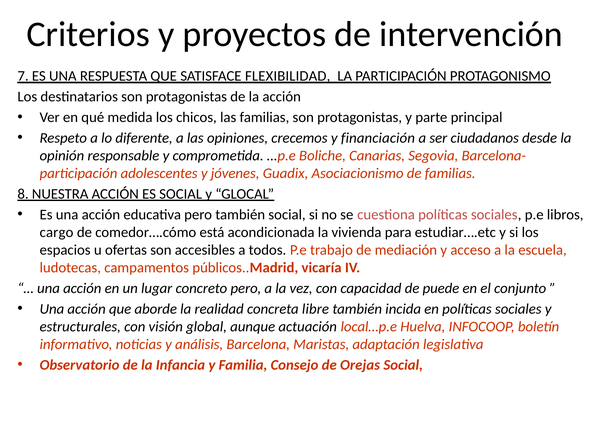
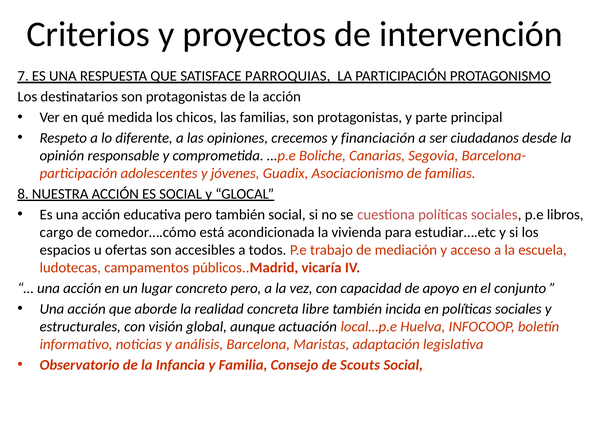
FLEXIBILIDAD: FLEXIBILIDAD -> PARROQUIAS
puede: puede -> apoyo
Orejas: Orejas -> Scouts
